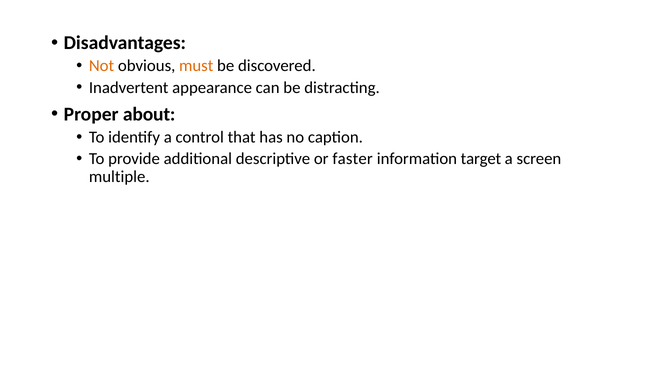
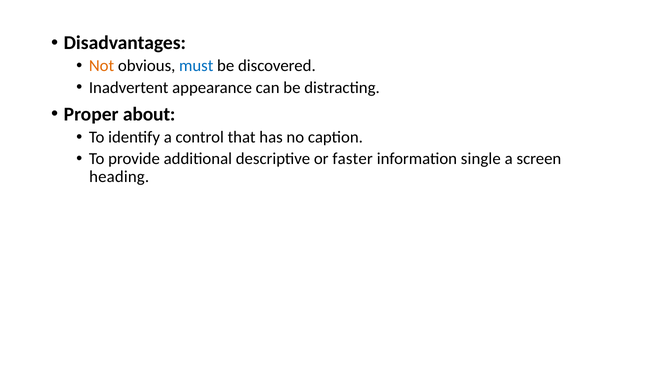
must colour: orange -> blue
target: target -> single
multiple: multiple -> heading
